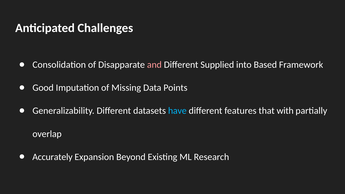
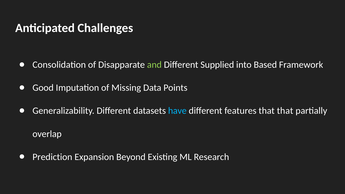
and colour: pink -> light green
that with: with -> that
Accurately: Accurately -> Prediction
